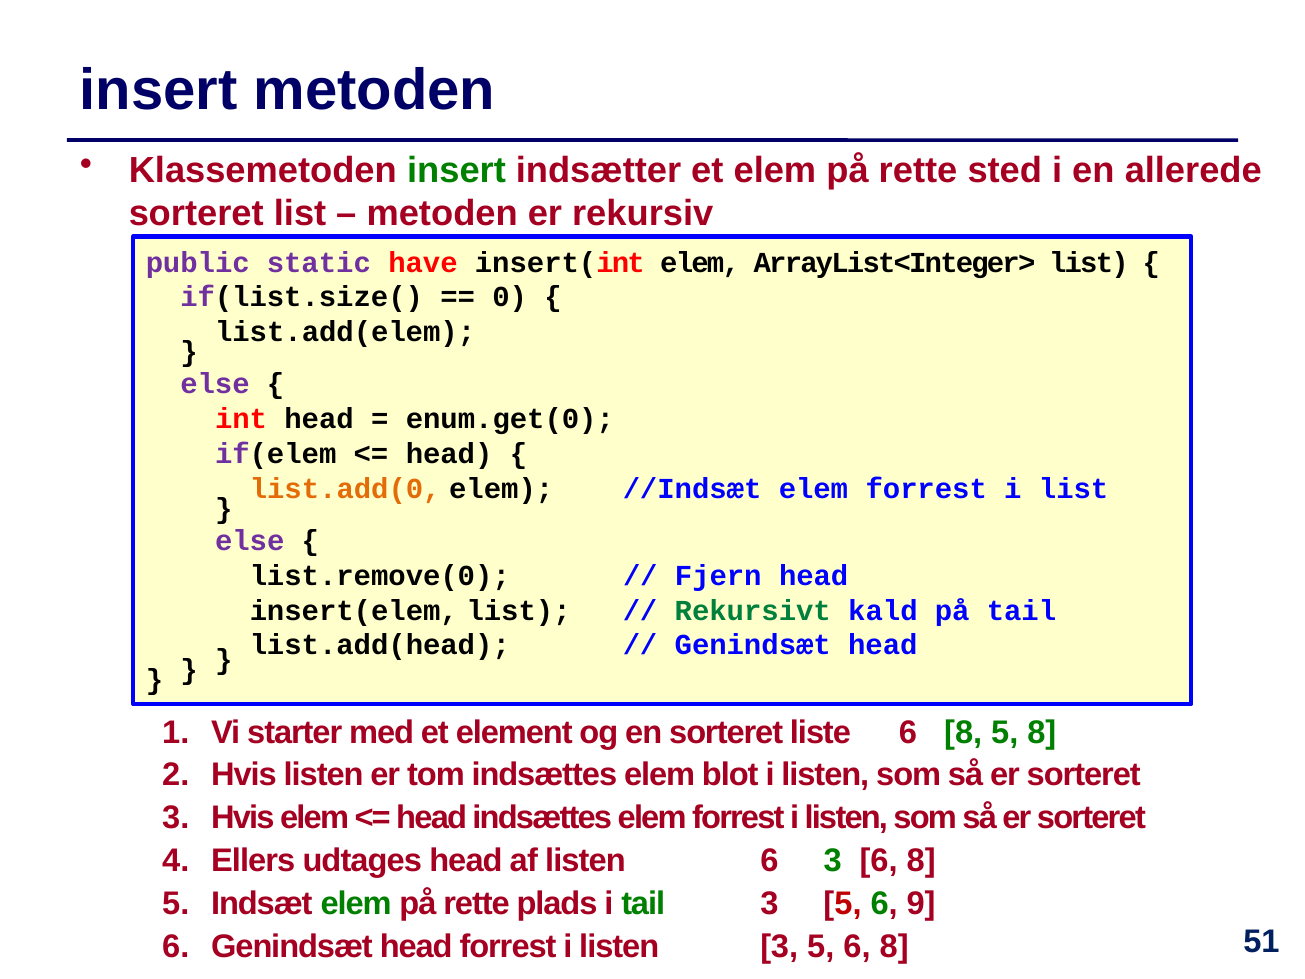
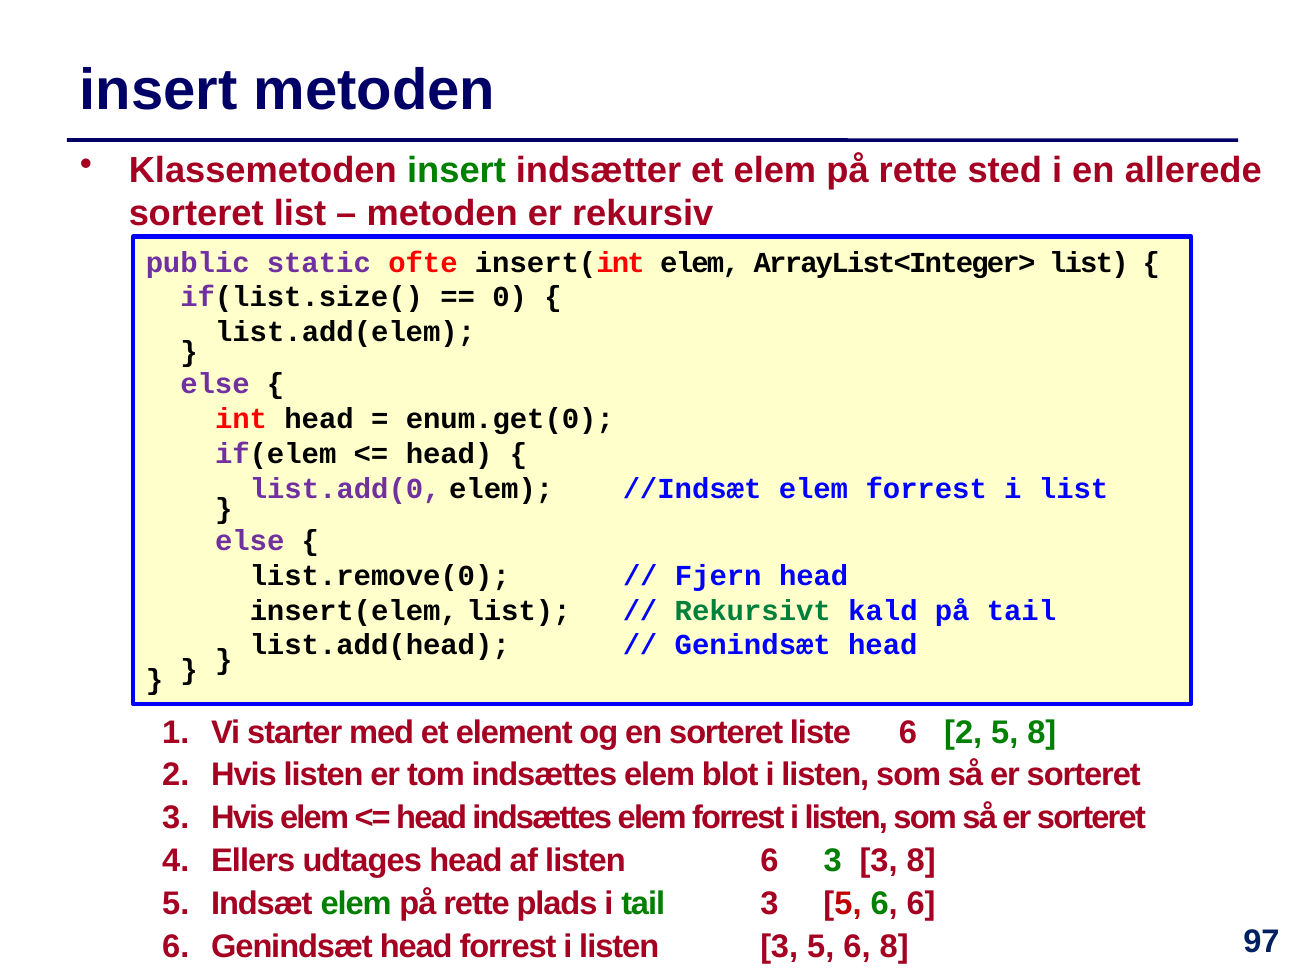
have: have -> ofte
list.add(0 colour: orange -> purple
liste 6 8: 8 -> 2
3 6: 6 -> 3
5 6 9: 9 -> 6
51: 51 -> 97
